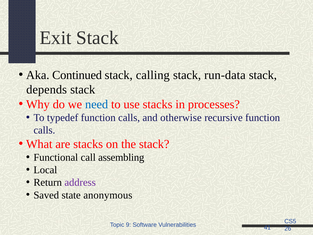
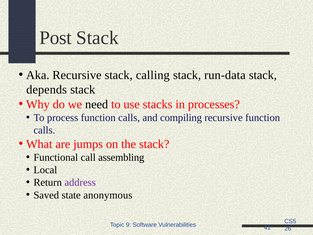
Exit: Exit -> Post
Aka Continued: Continued -> Recursive
need colour: blue -> black
typedef: typedef -> process
otherwise: otherwise -> compiling
are stacks: stacks -> jumps
